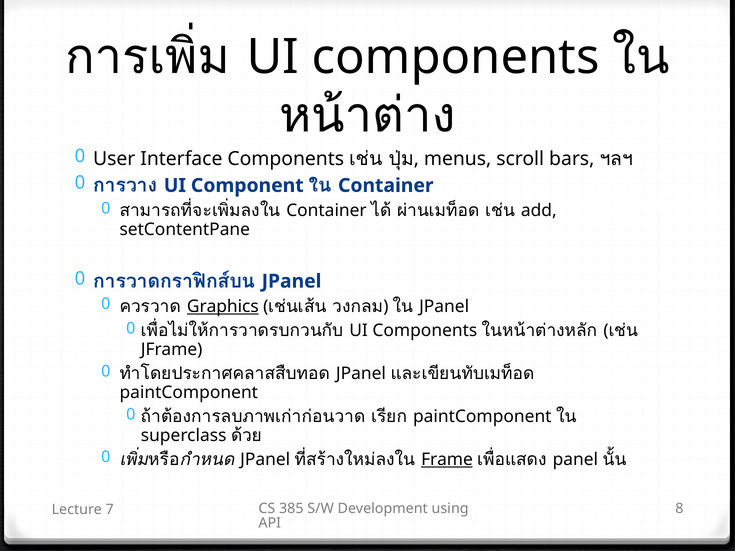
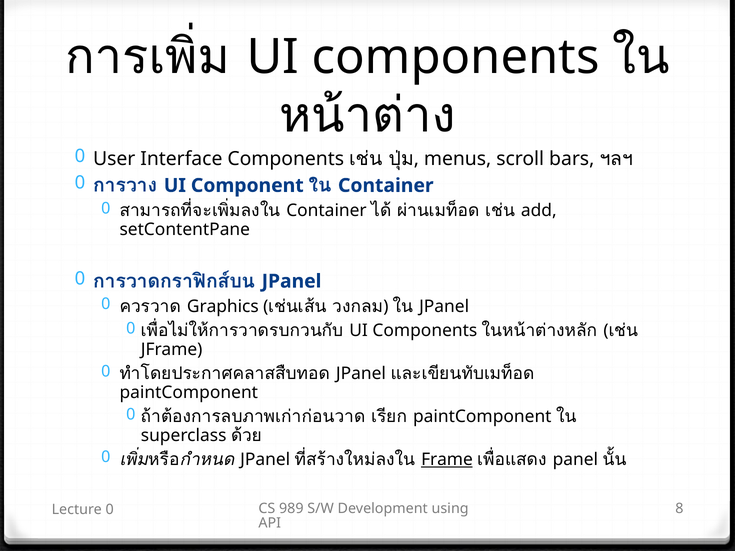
Graphics underline: present -> none
385: 385 -> 989
Lecture 7: 7 -> 0
